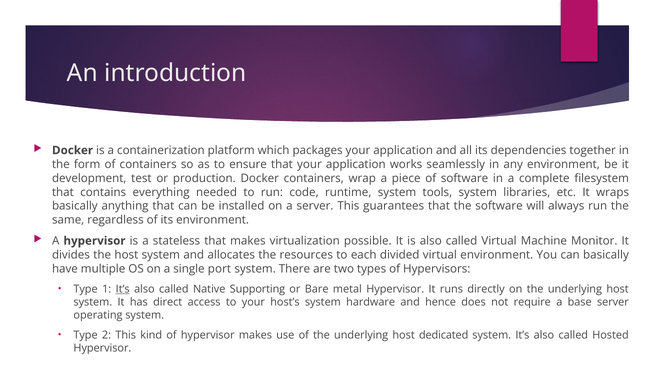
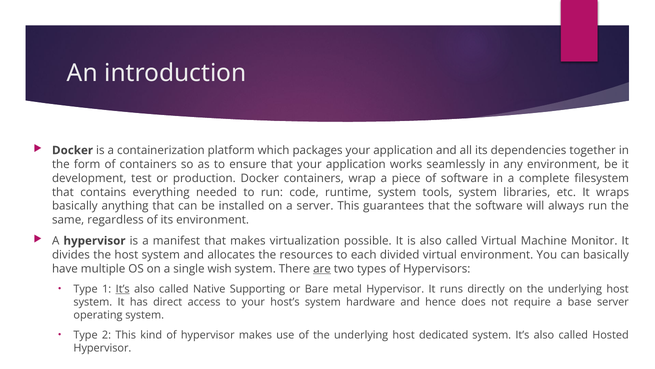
stateless: stateless -> manifest
port: port -> wish
are underline: none -> present
